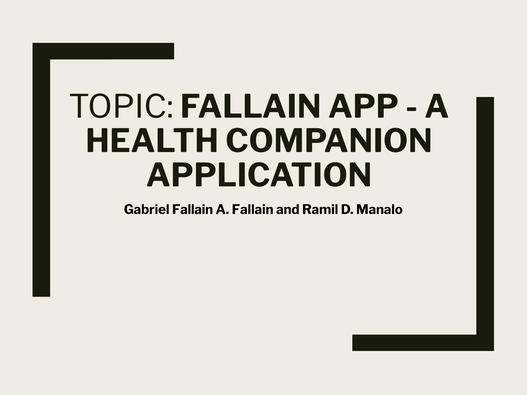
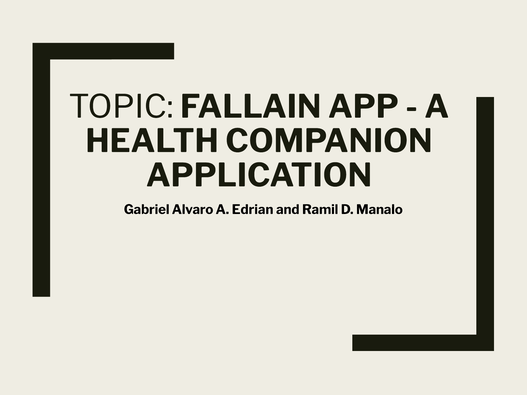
Gabriel Fallain: Fallain -> Alvaro
A Fallain: Fallain -> Edrian
